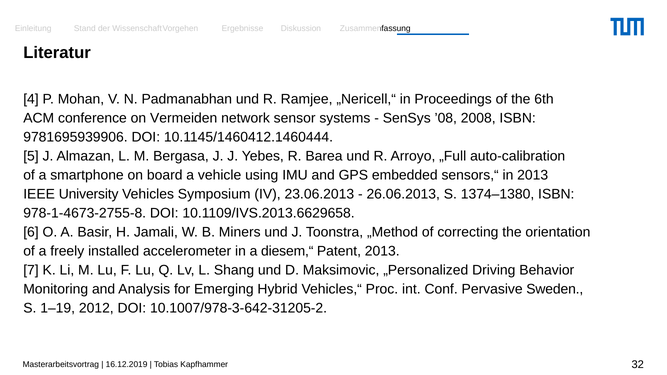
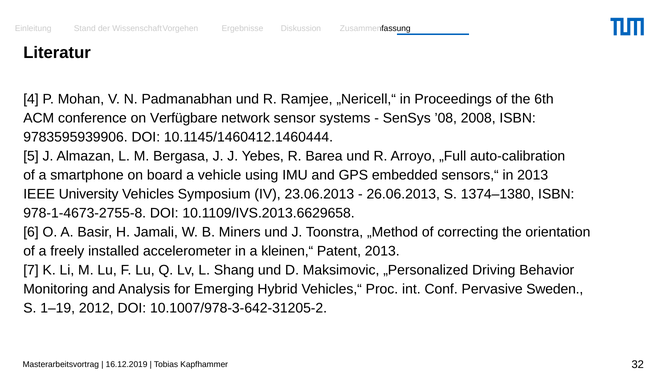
Vermeiden: Vermeiden -> Verfügbare
9781695939906: 9781695939906 -> 9783595939906
diesem,“: diesem,“ -> kleinen,“
